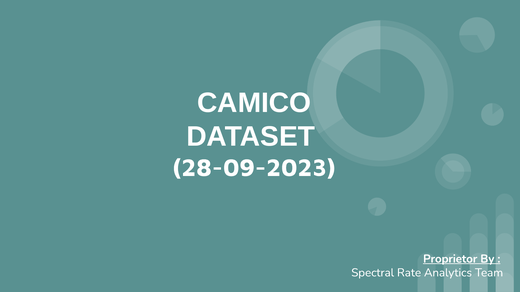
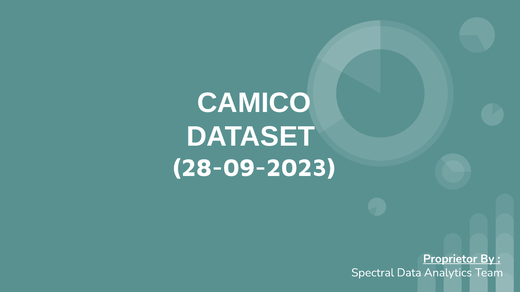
Rate: Rate -> Data
